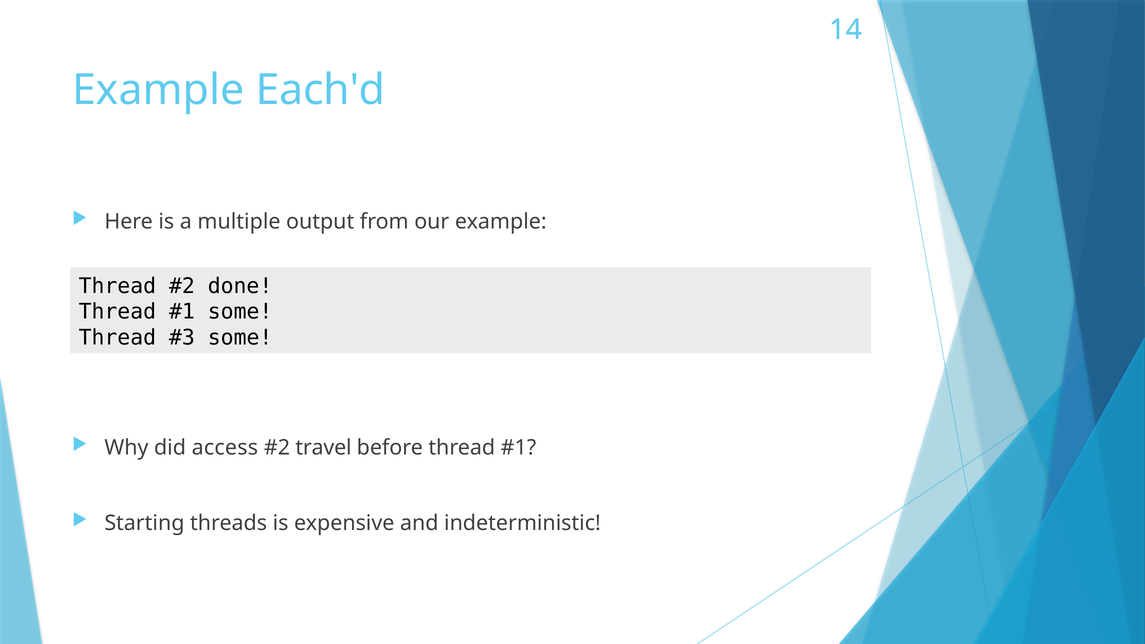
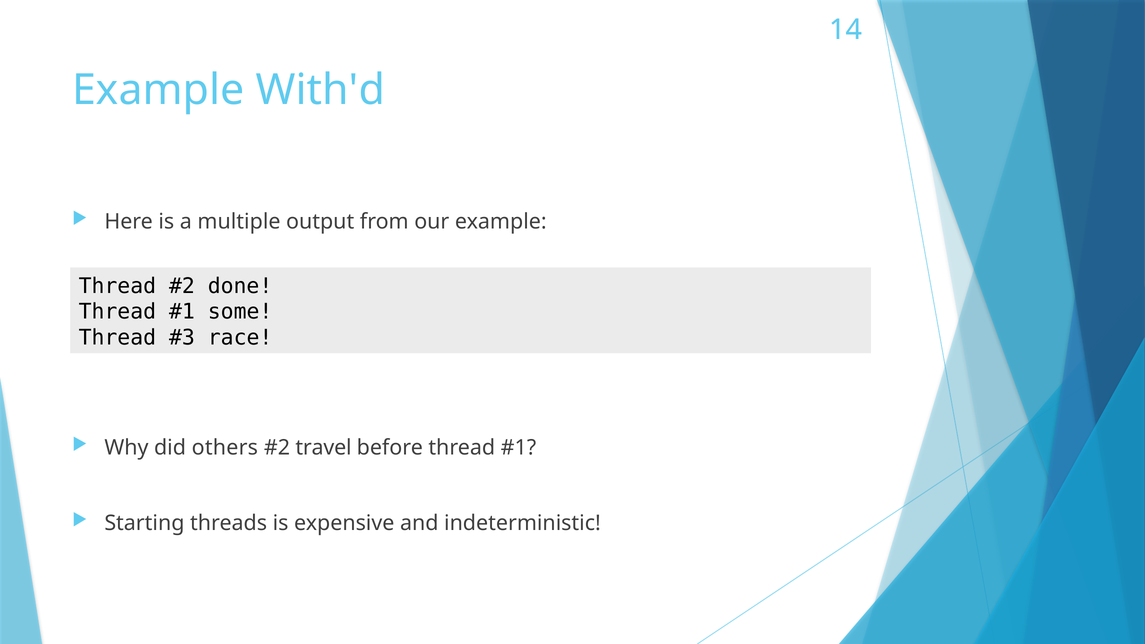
Each'd: Each'd -> With'd
some at (240, 338): some -> race
access: access -> others
